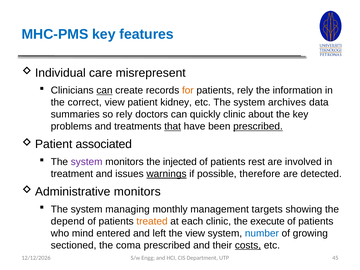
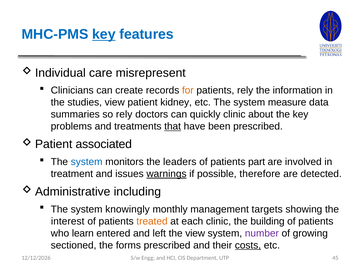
key at (104, 34) underline: none -> present
can at (104, 90) underline: present -> none
correct: correct -> studies
archives: archives -> measure
prescribed at (258, 126) underline: present -> none
system at (87, 162) colour: purple -> blue
injected: injected -> leaders
rest: rest -> part
monitors at (137, 192): monitors -> including
managing: managing -> knowingly
depend: depend -> interest
execute: execute -> building
mind: mind -> learn
number colour: blue -> purple
coma: coma -> forms
